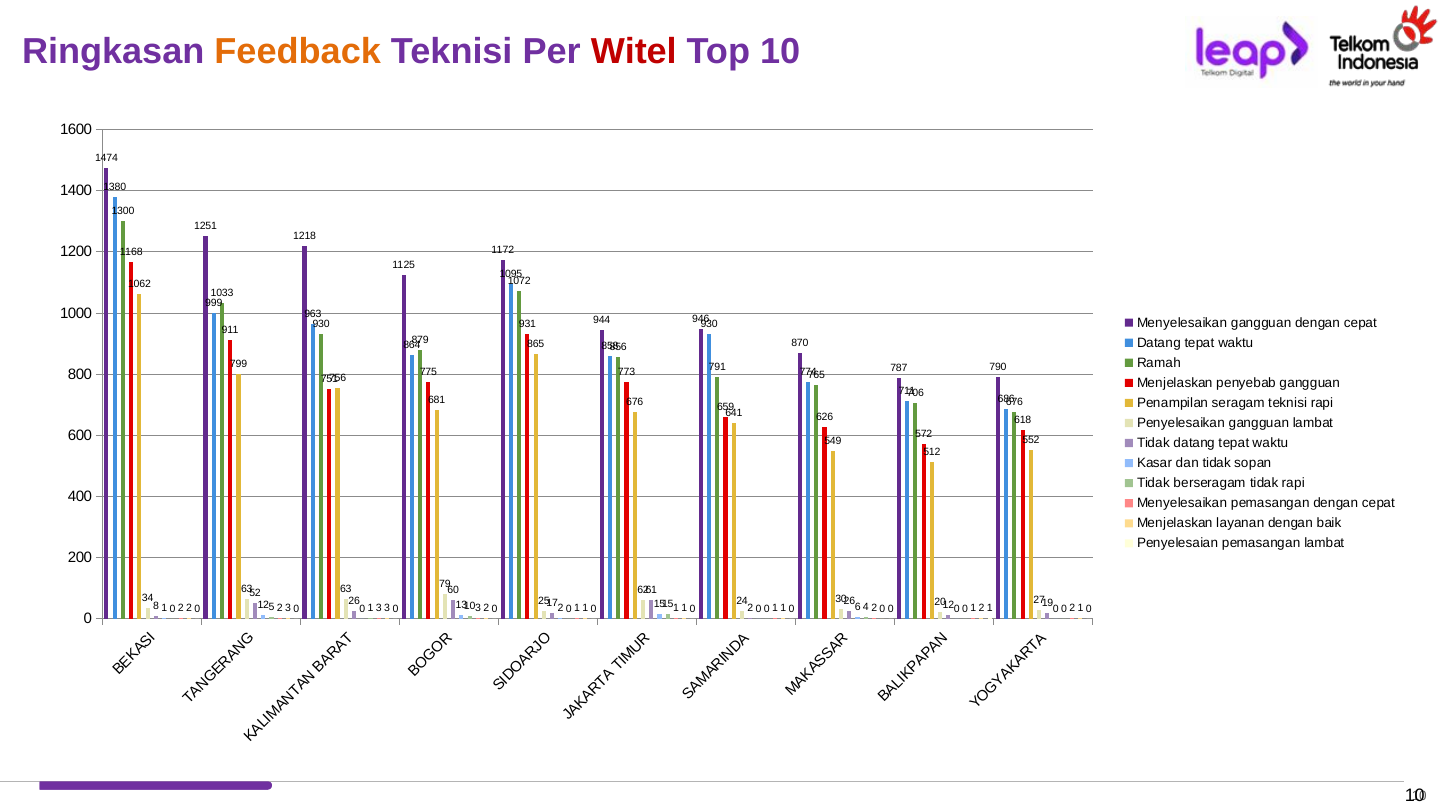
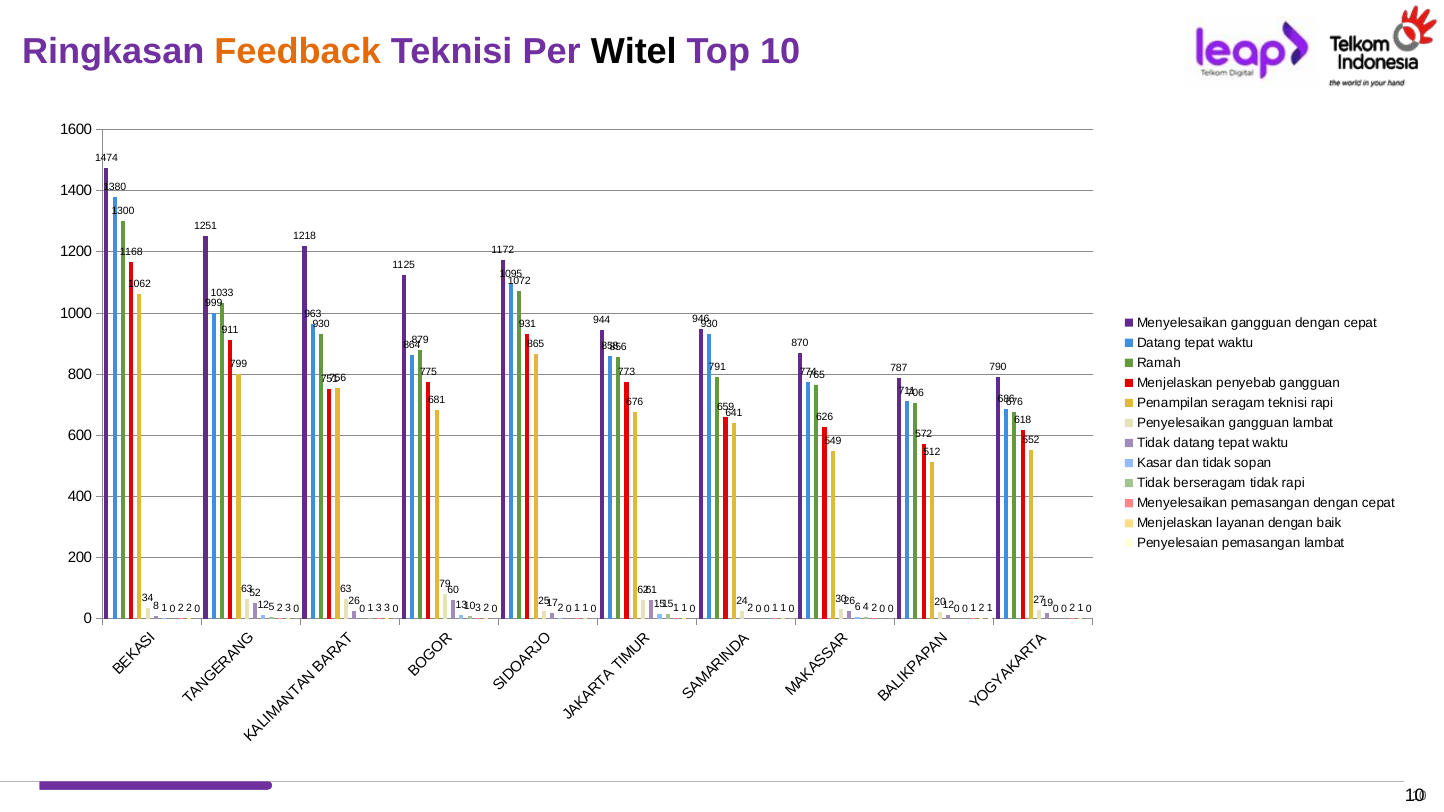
Witel colour: red -> black
